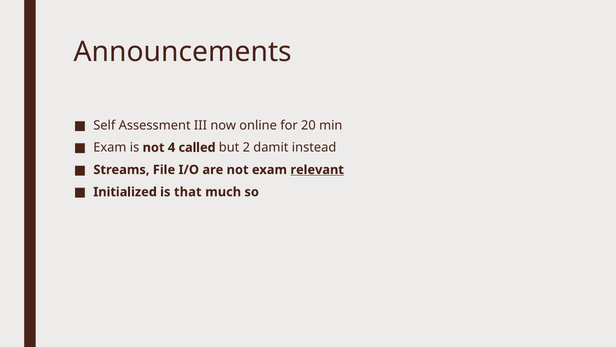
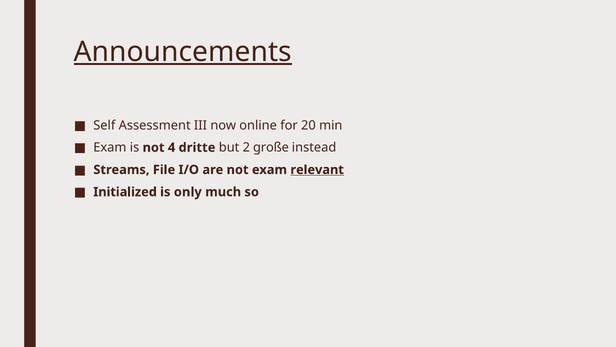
Announcements underline: none -> present
called: called -> dritte
damit: damit -> große
that: that -> only
